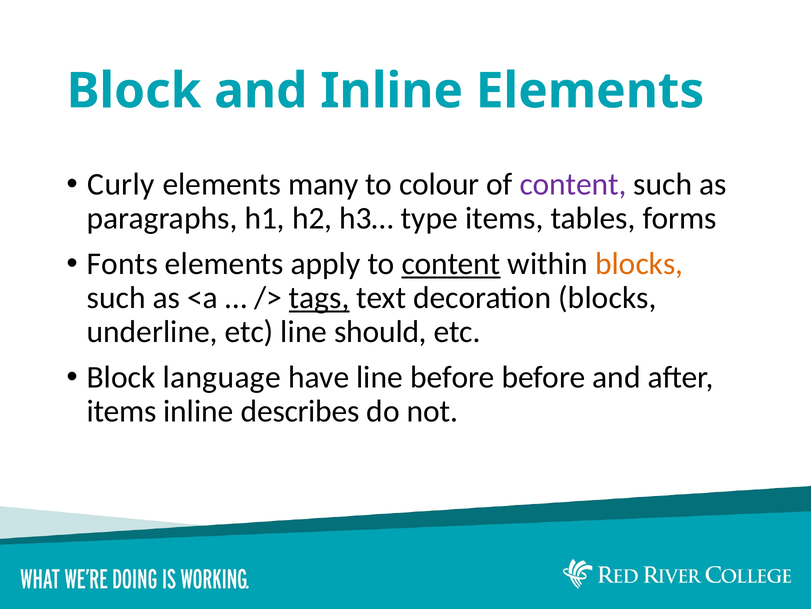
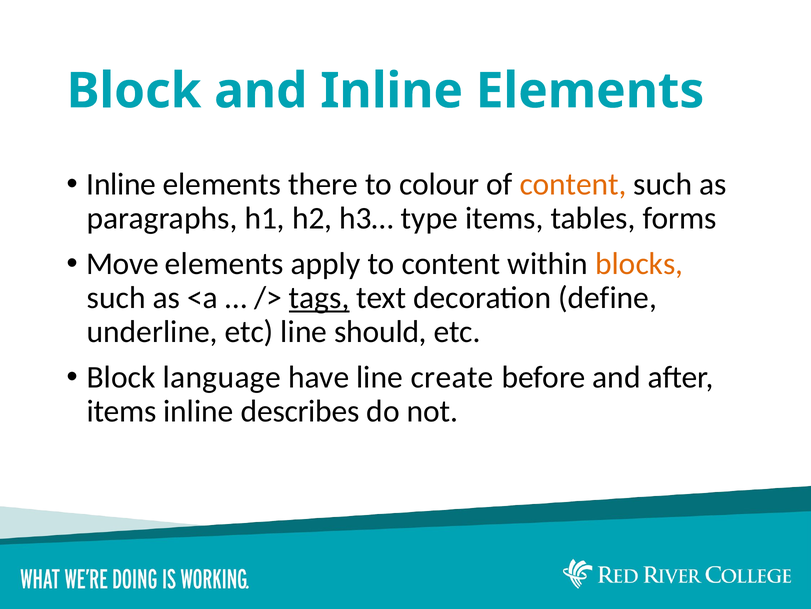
Curly at (121, 184): Curly -> Inline
many: many -> there
content at (573, 184) colour: purple -> orange
Fonts: Fonts -> Move
content at (451, 264) underline: present -> none
decoration blocks: blocks -> define
line before: before -> create
